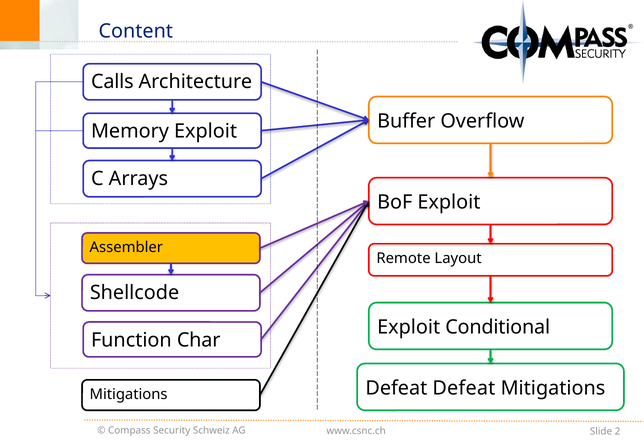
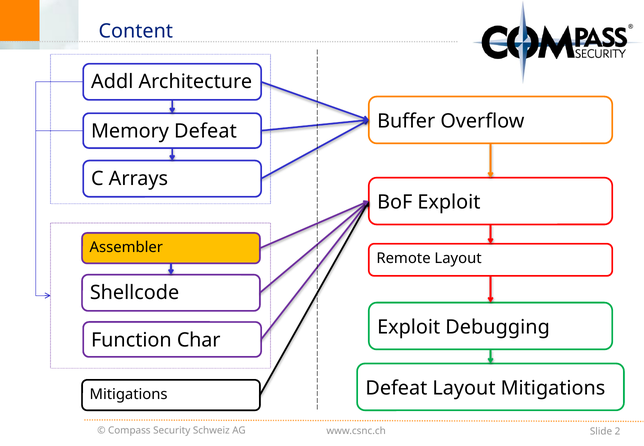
Calls: Calls -> Addl
Memory Exploit: Exploit -> Defeat
Conditional: Conditional -> Debugging
Defeat Defeat: Defeat -> Layout
